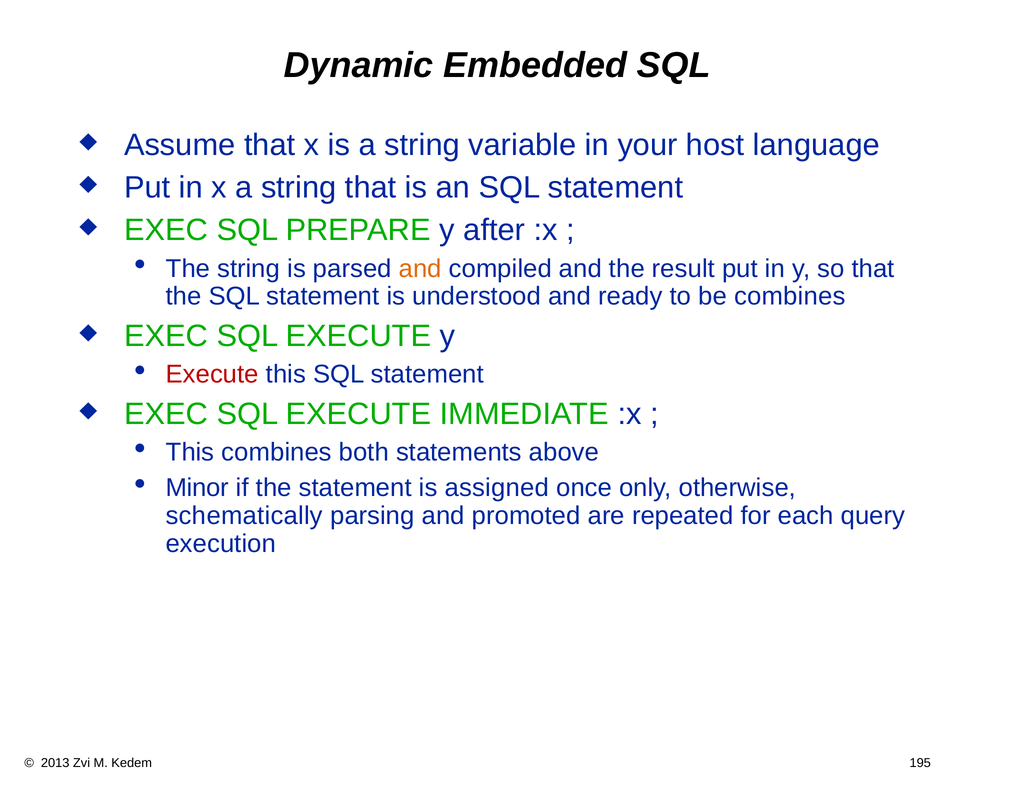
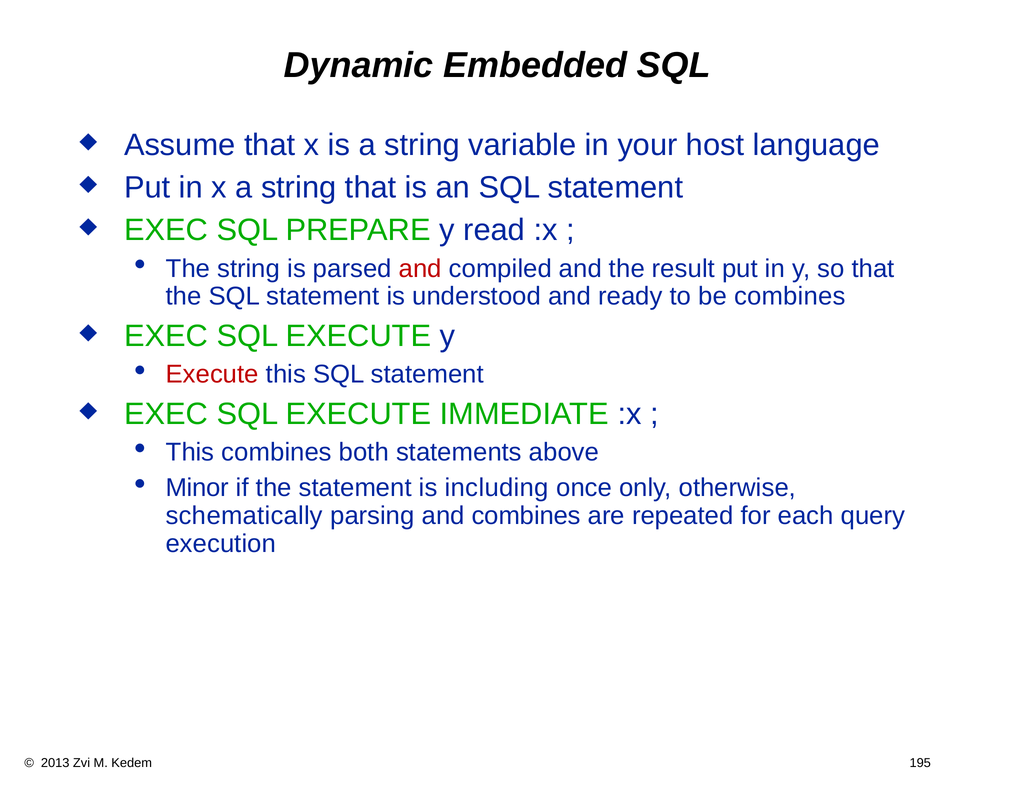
after: after -> read
and at (420, 268) colour: orange -> red
assigned: assigned -> including
and promoted: promoted -> combines
